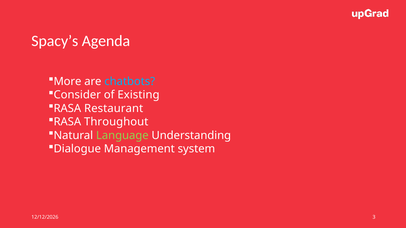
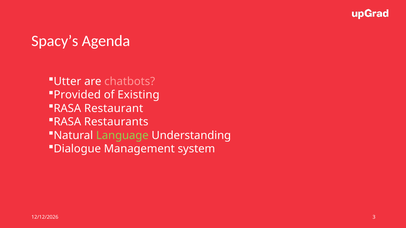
More: More -> Utter
chatbots colour: light blue -> pink
Consider: Consider -> Provided
Throughout: Throughout -> Restaurants
